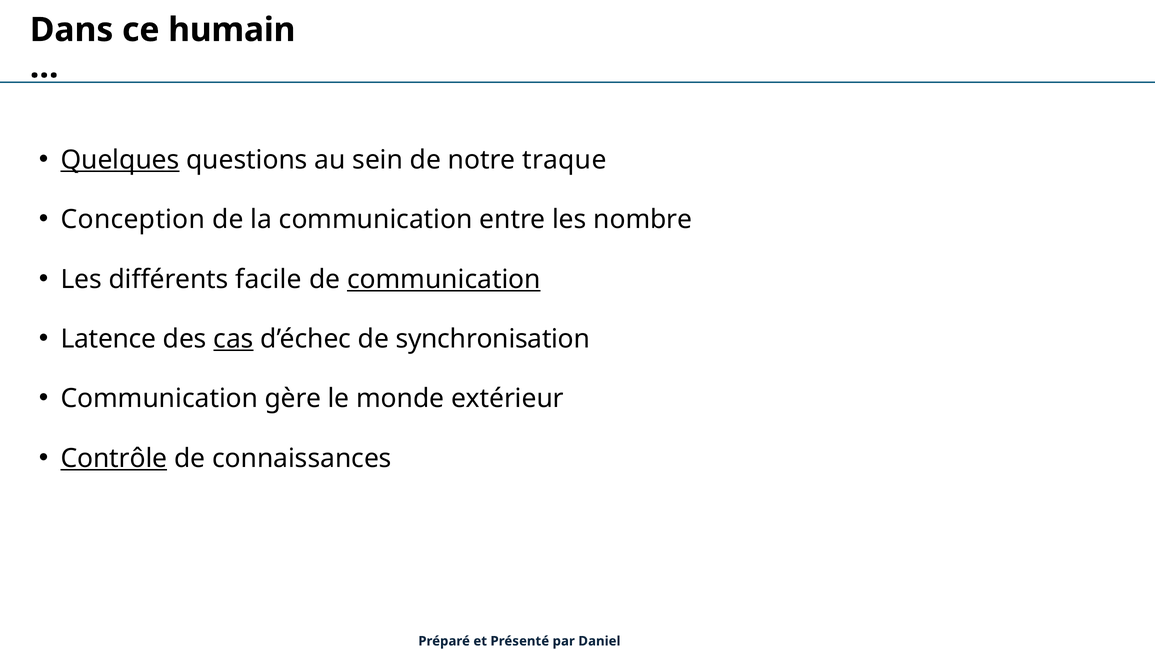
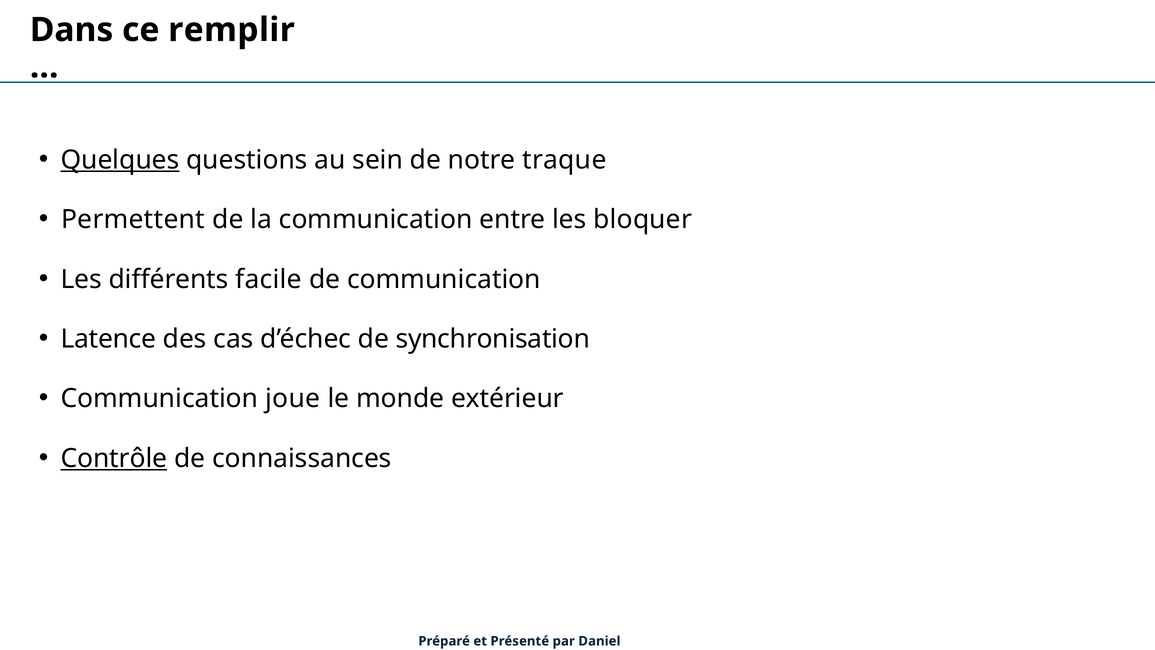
humain: humain -> remplir
Conception: Conception -> Permettent
nombre: nombre -> bloquer
communication at (444, 279) underline: present -> none
cas underline: present -> none
gère: gère -> joue
